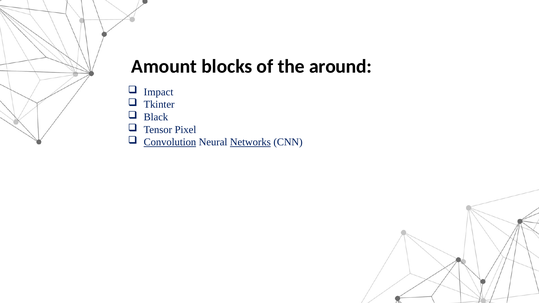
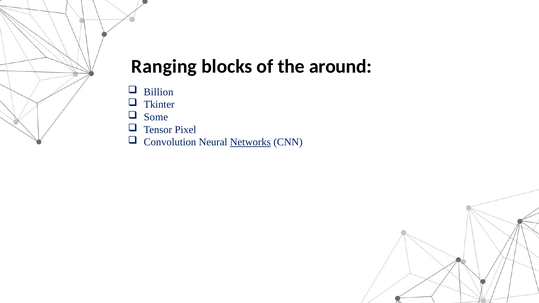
Amount: Amount -> Ranging
Impact: Impact -> Billion
Black: Black -> Some
Convolution underline: present -> none
